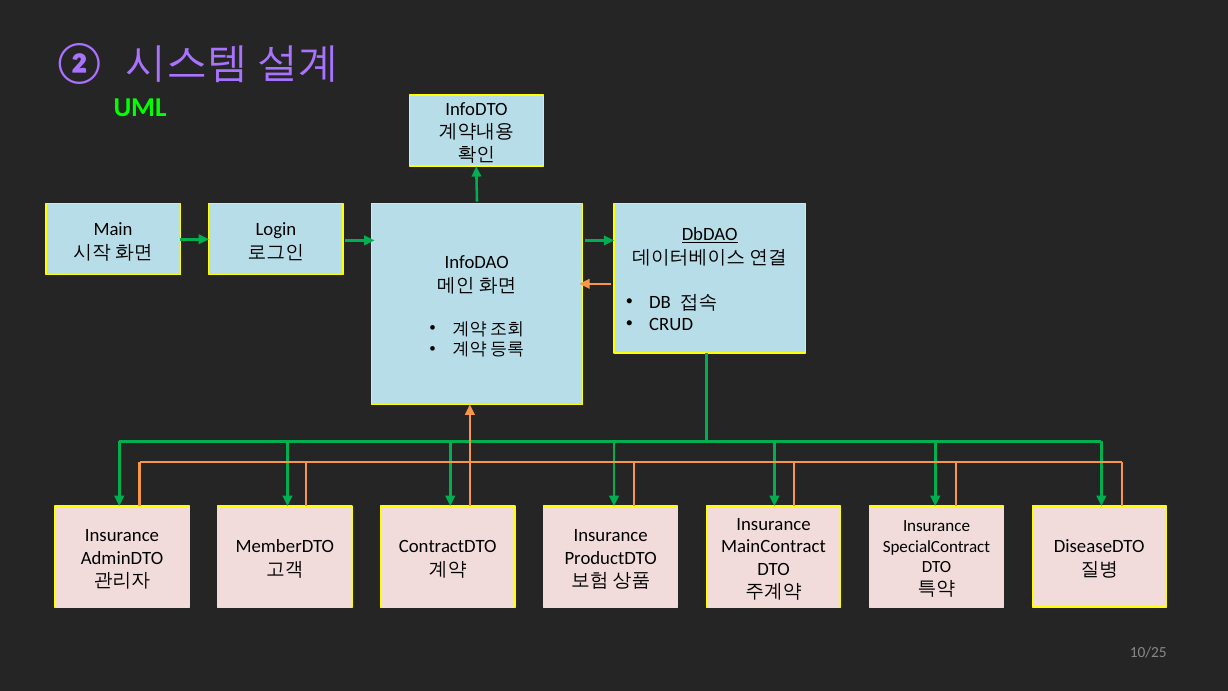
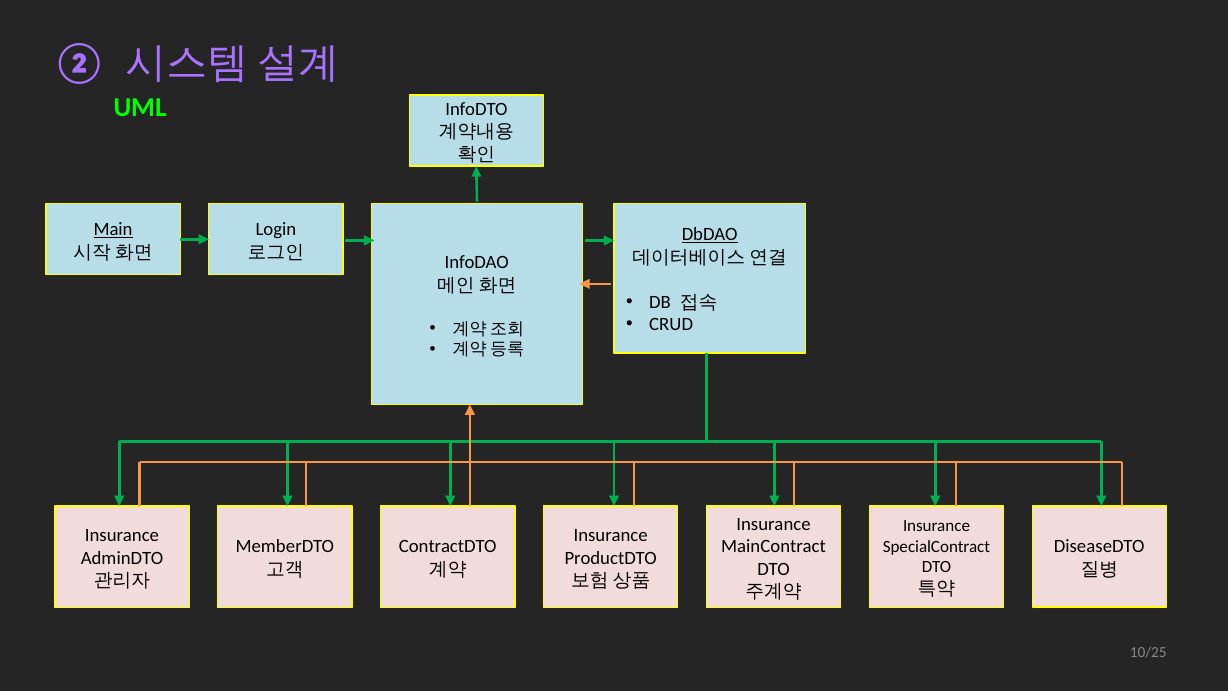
Main underline: none -> present
